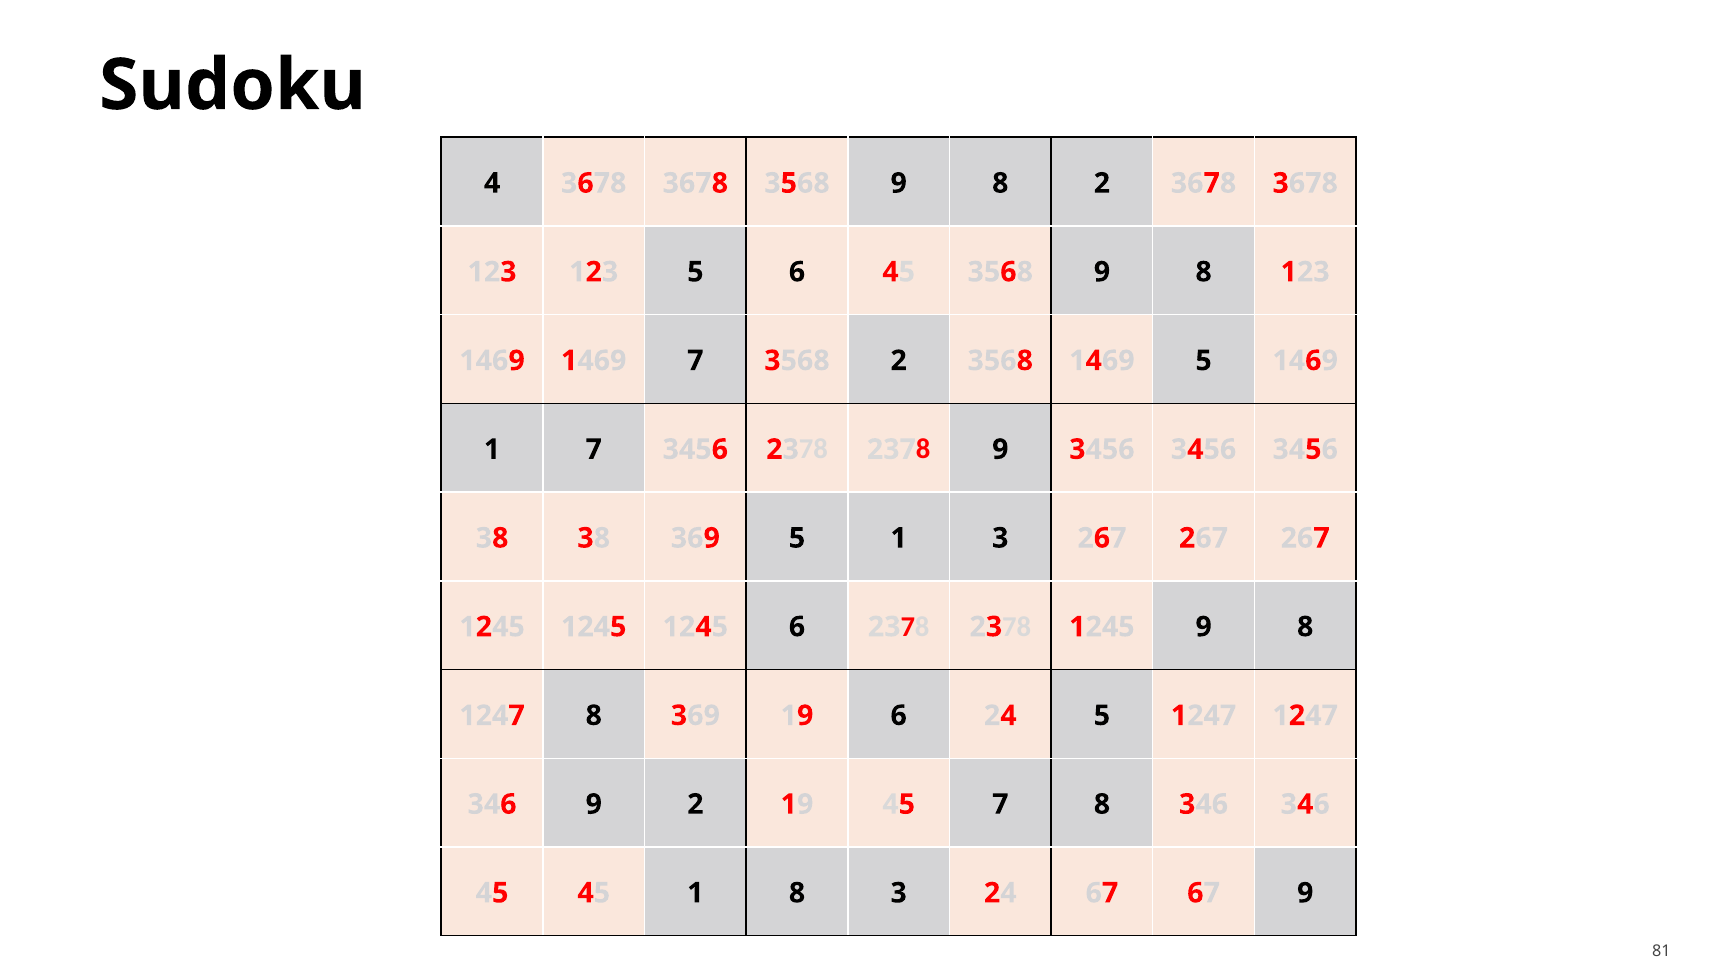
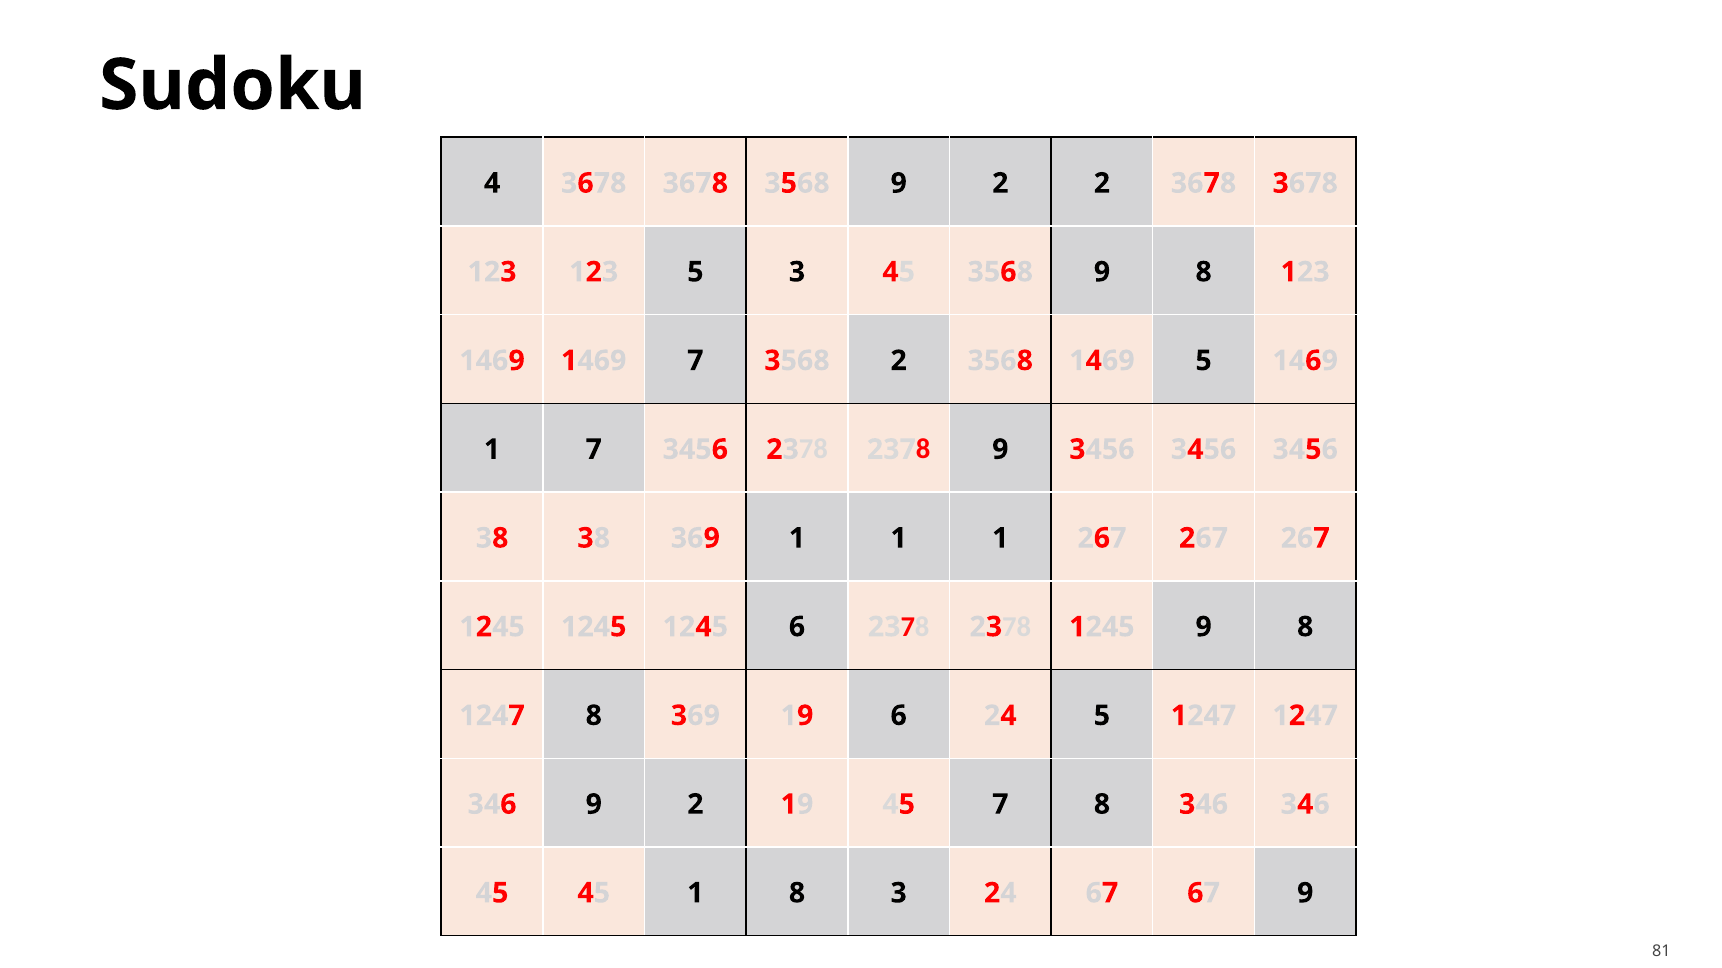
3678 3568 9 8: 8 -> 2
5 6: 6 -> 3
369 5: 5 -> 1
3 at (1000, 538): 3 -> 1
